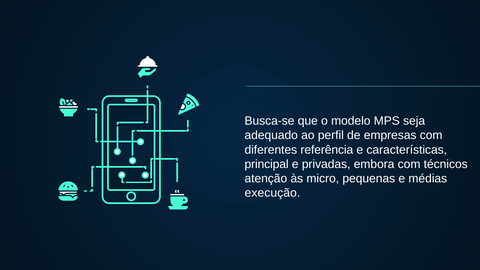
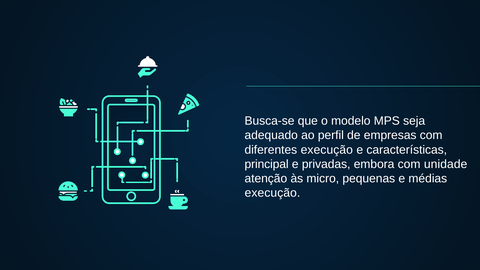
diferentes referência: referência -> execução
técnicos: técnicos -> unidade
